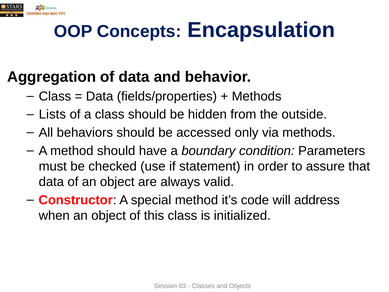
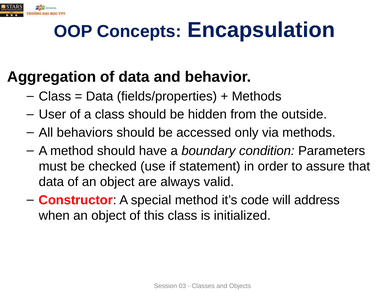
Lists: Lists -> User
